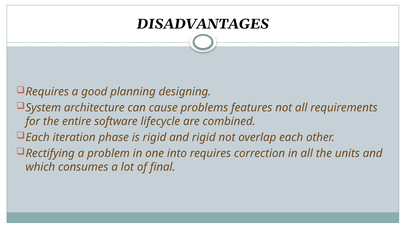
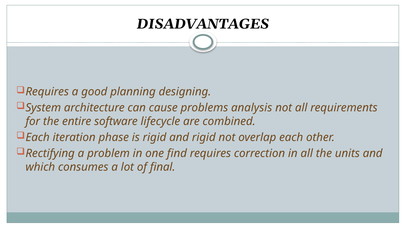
features: features -> analysis
into: into -> find
